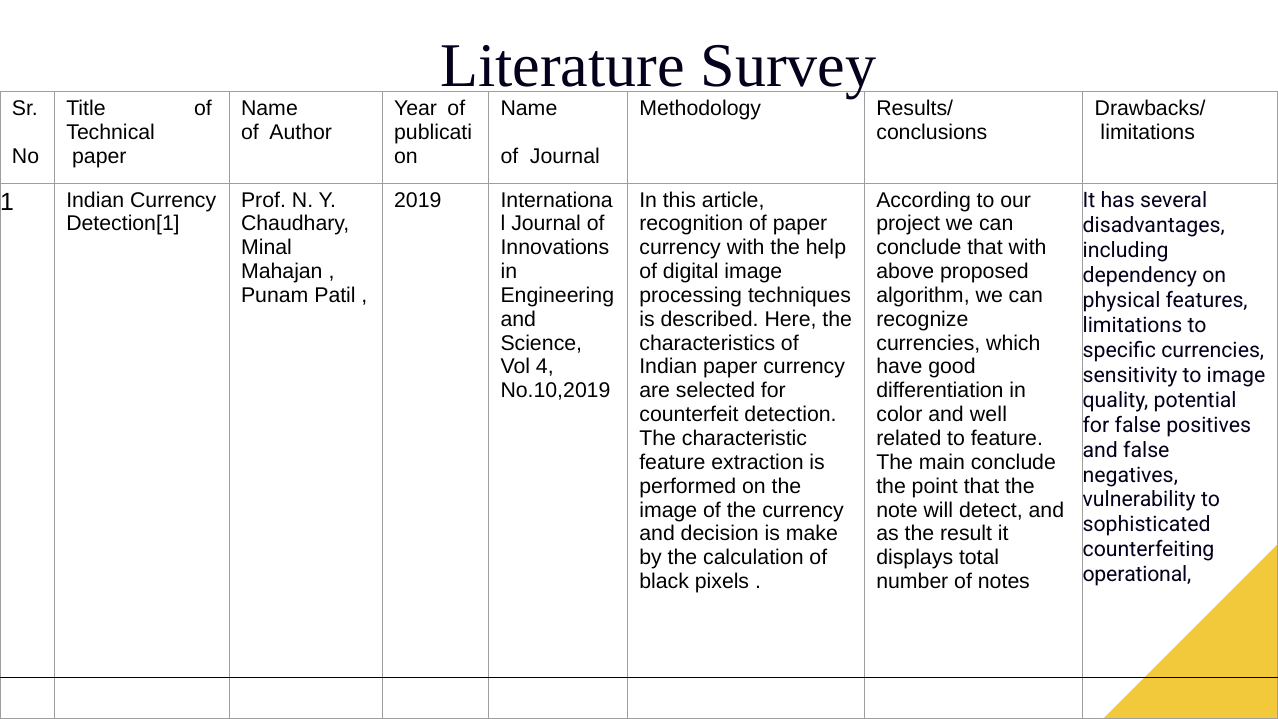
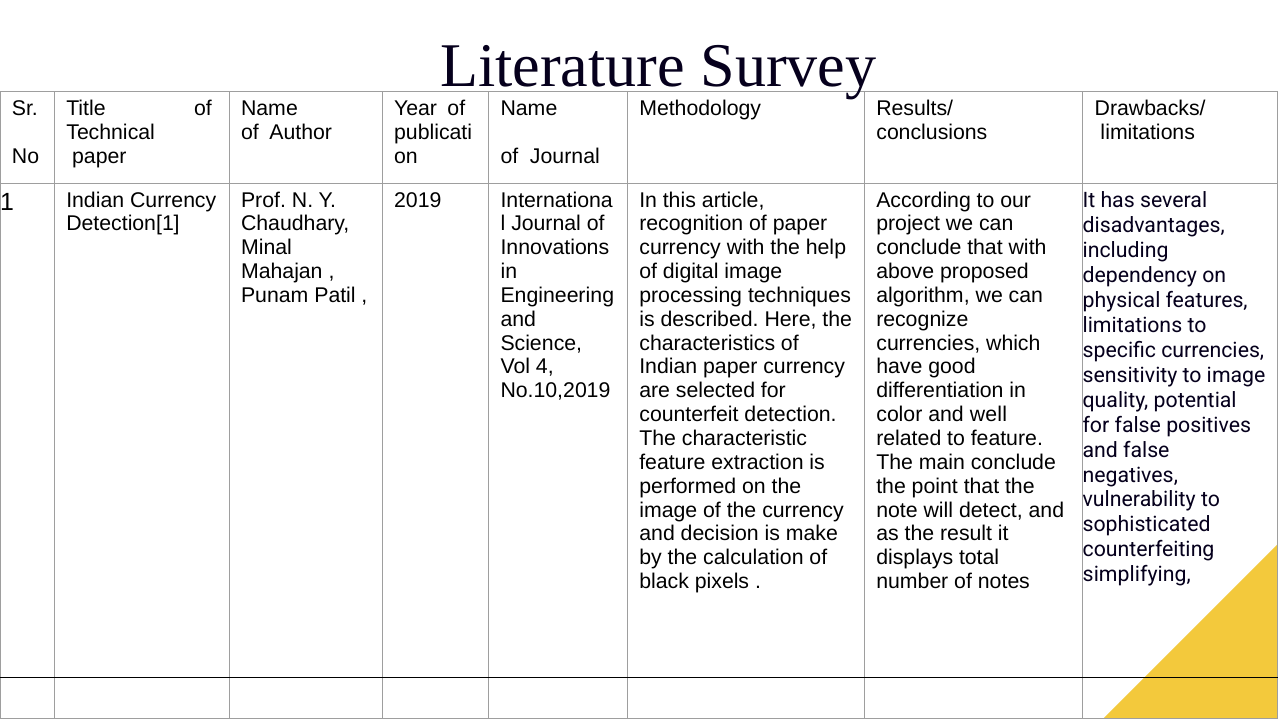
operational: operational -> simplifying
